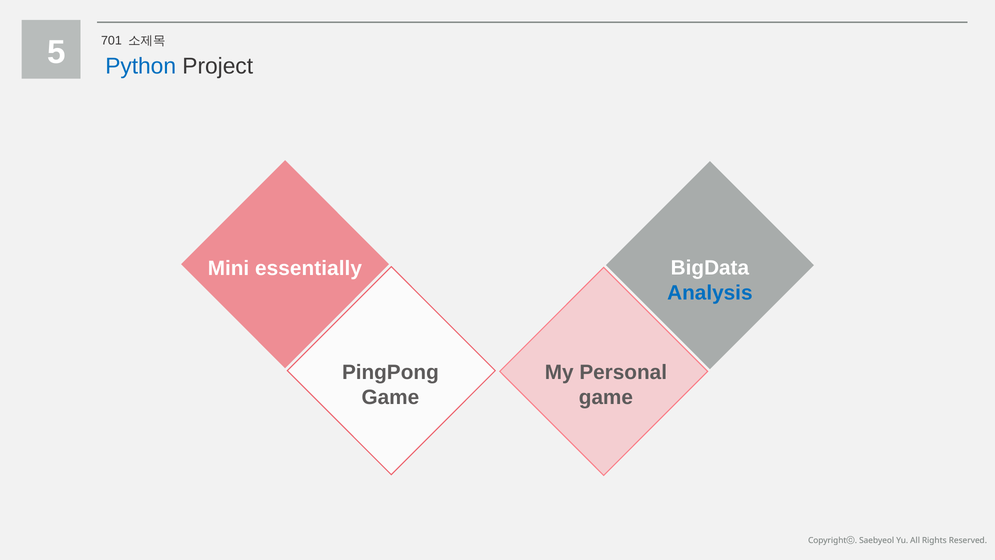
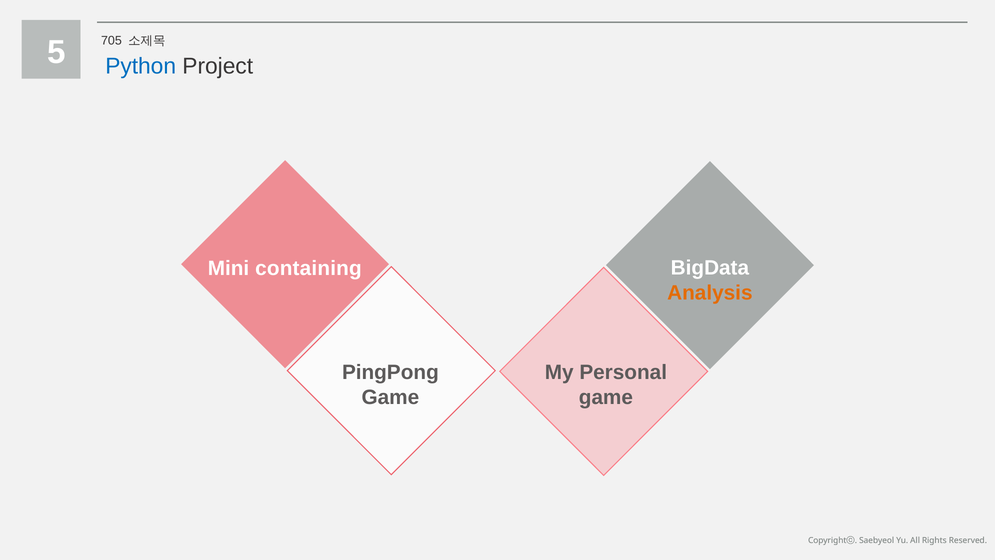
701: 701 -> 705
essentially: essentially -> containing
Analysis colour: blue -> orange
